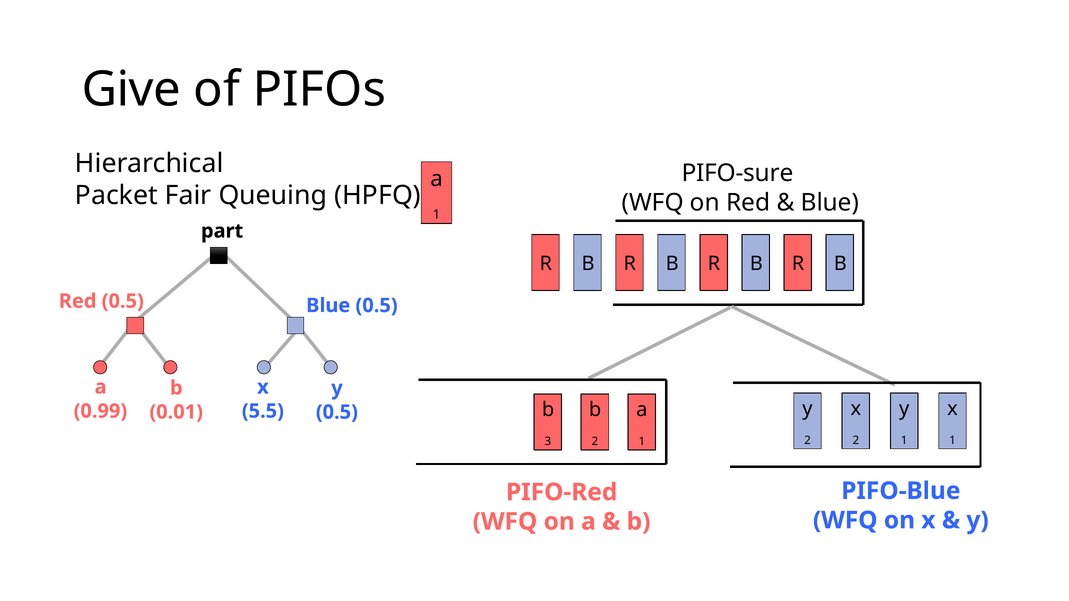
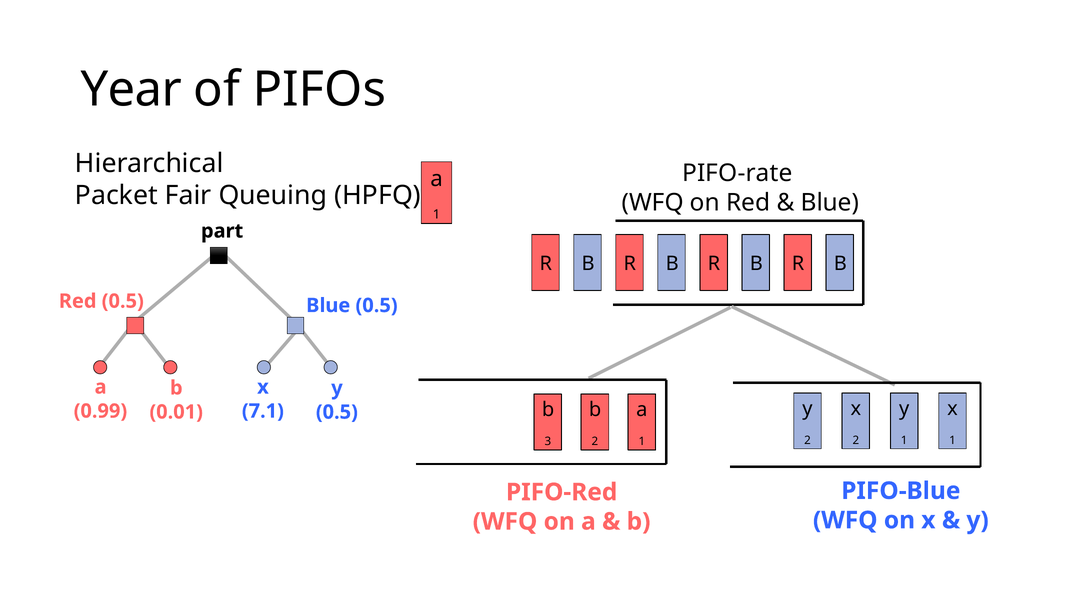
Give: Give -> Year
PIFO-sure: PIFO-sure -> PIFO-rate
5.5: 5.5 -> 7.1
